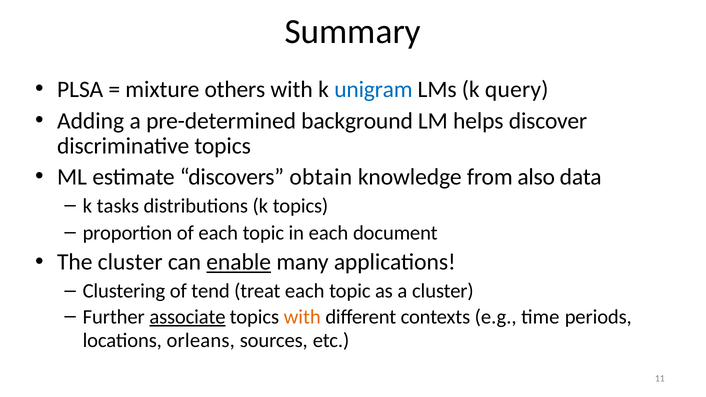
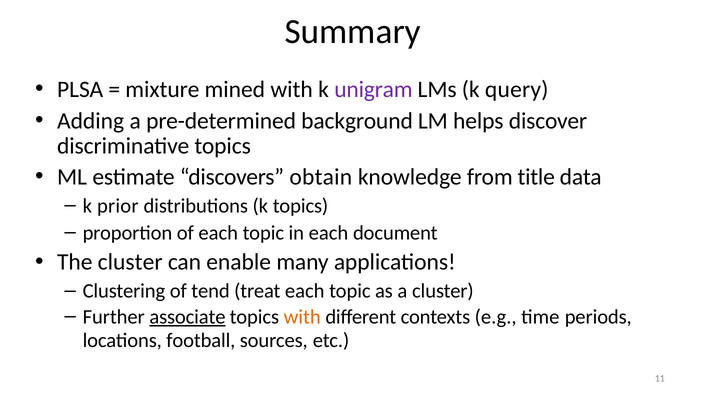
others: others -> mined
unigram colour: blue -> purple
also: also -> title
tasks: tasks -> prior
enable underline: present -> none
orleans: orleans -> football
